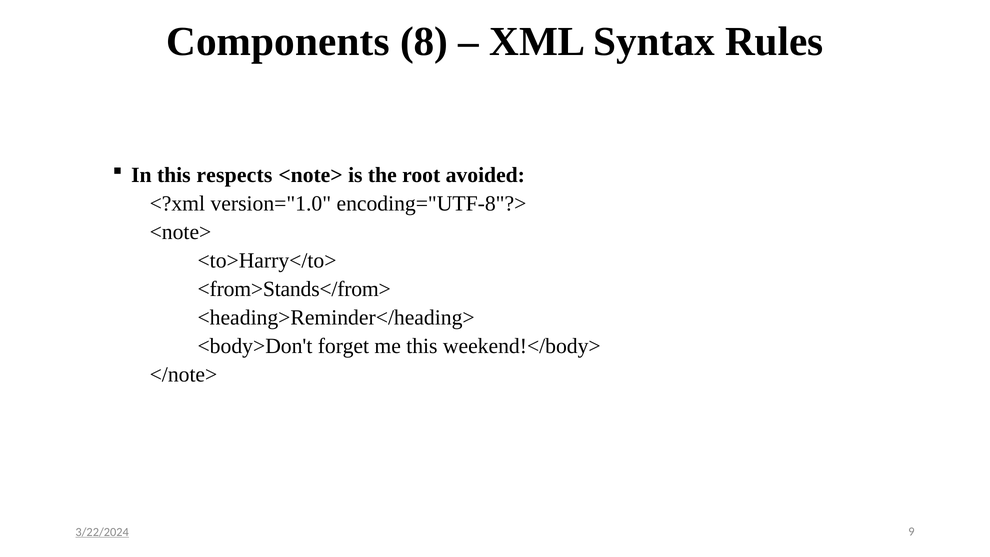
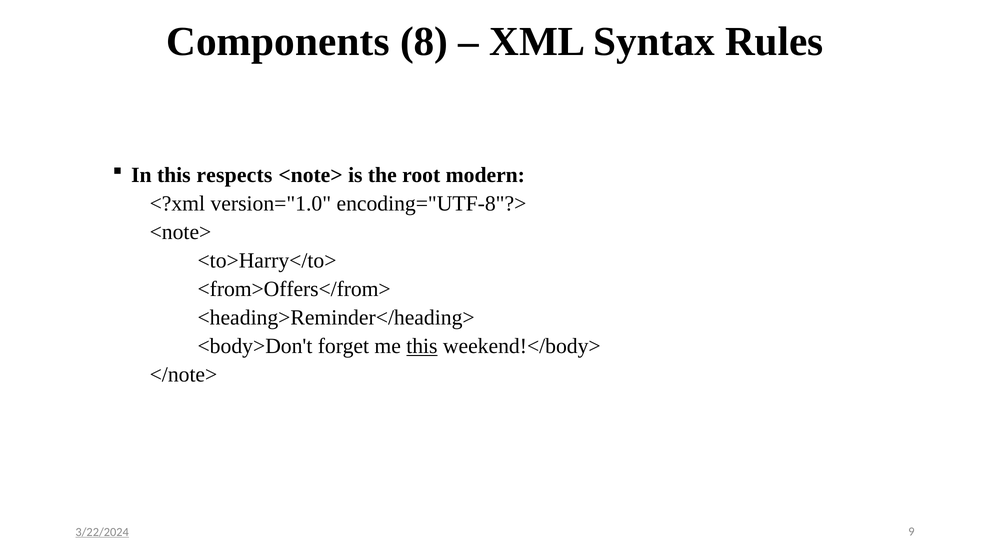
avoided: avoided -> modern
<from>Stands</from>: <from>Stands</from> -> <from>Offers</from>
this at (422, 346) underline: none -> present
